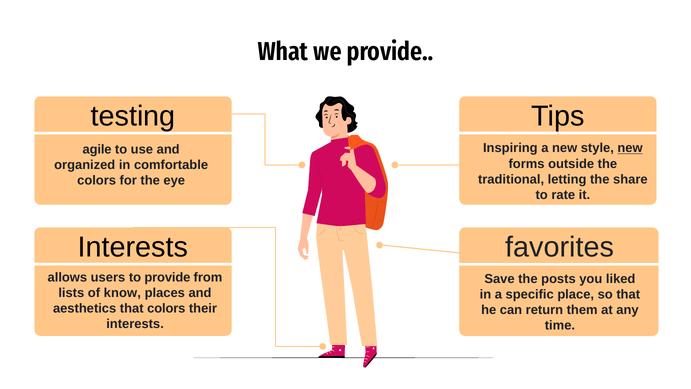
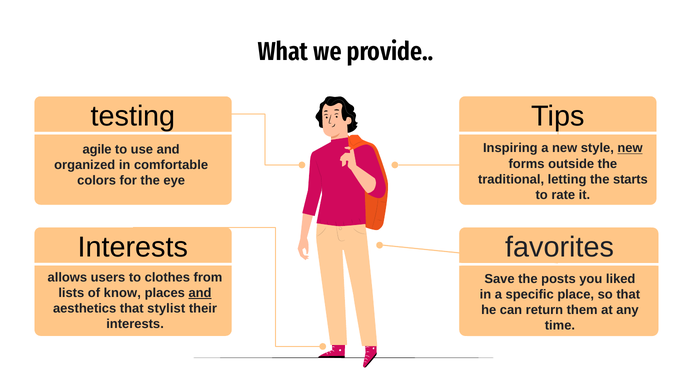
share: share -> starts
to provide: provide -> clothes
and at (200, 293) underline: none -> present
that colors: colors -> stylist
